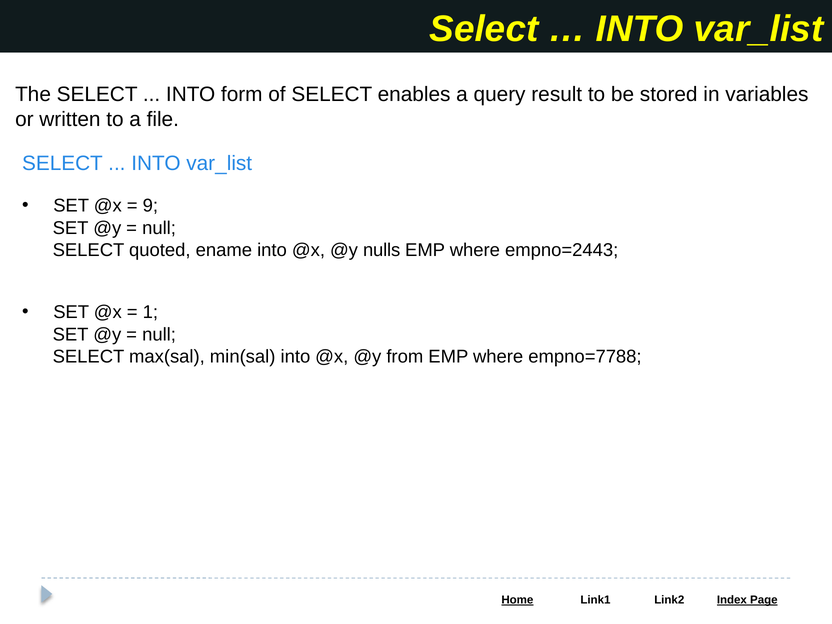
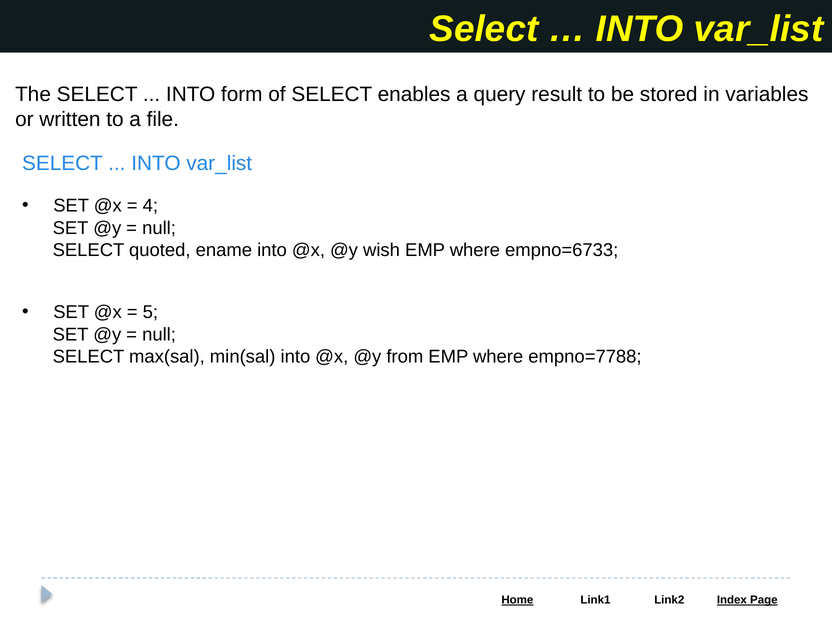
9: 9 -> 4
nulls: nulls -> wish
empno=2443: empno=2443 -> empno=6733
1: 1 -> 5
